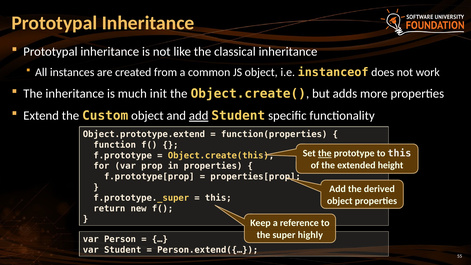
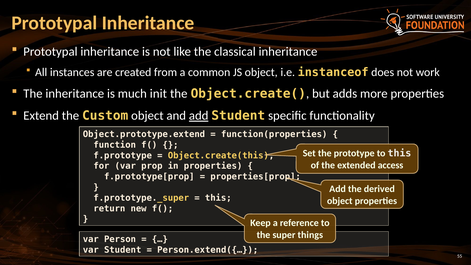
the at (325, 153) underline: present -> none
height: height -> access
highly: highly -> things
